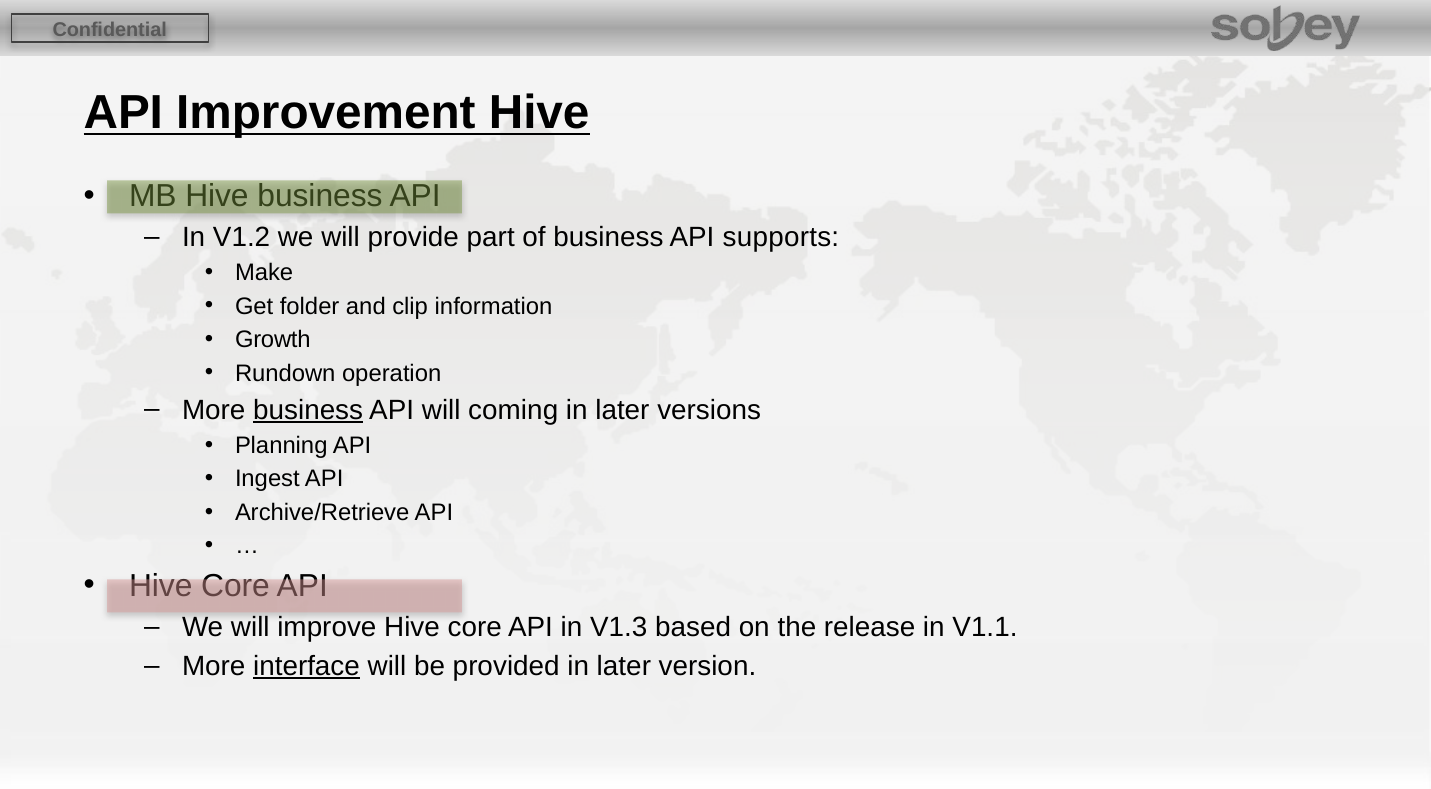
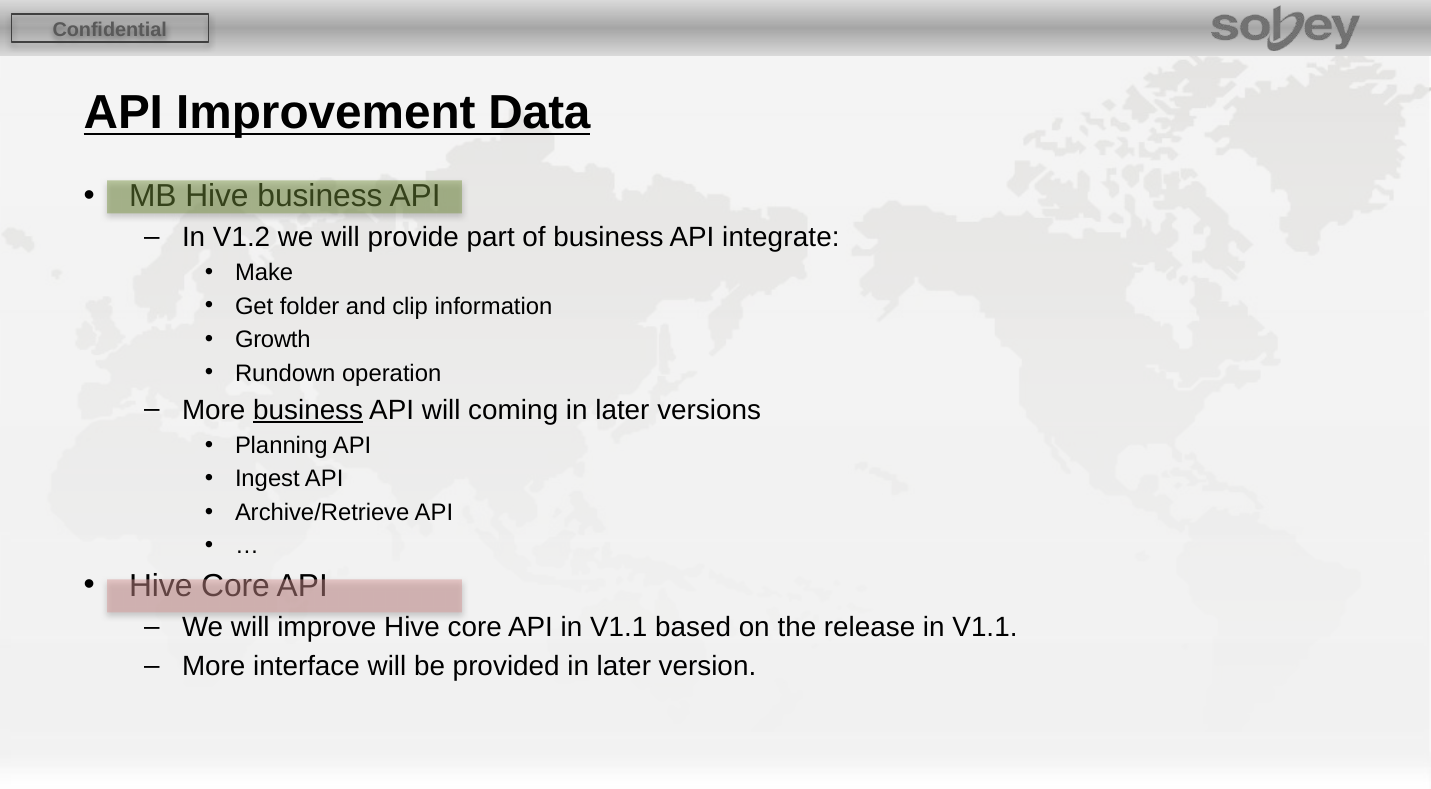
Improvement Hive: Hive -> Data
supports: supports -> integrate
API in V1.3: V1.3 -> V1.1
interface underline: present -> none
